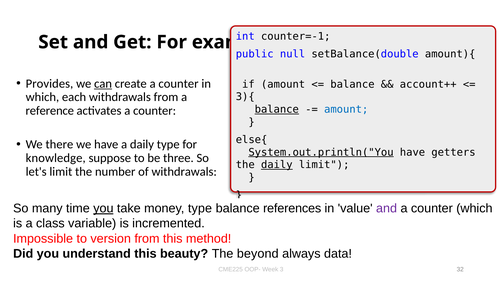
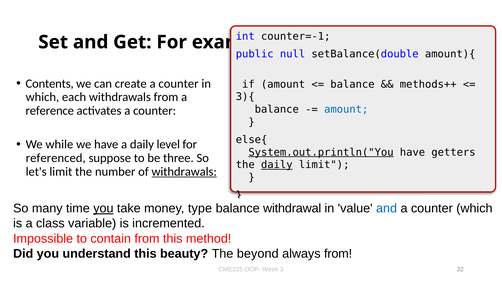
Provides: Provides -> Contents
can underline: present -> none
account++: account++ -> methods++
balance at (277, 110) underline: present -> none
there: there -> while
daily type: type -> level
knowledge: knowledge -> referenced
withdrawals at (184, 172) underline: none -> present
references: references -> withdrawal
and at (387, 209) colour: purple -> blue
version: version -> contain
always data: data -> from
